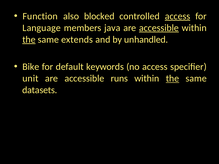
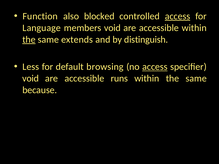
members java: java -> void
accessible at (159, 28) underline: present -> none
unhandled: unhandled -> distinguish
Bike: Bike -> Less
keywords: keywords -> browsing
access at (155, 67) underline: none -> present
unit at (30, 78): unit -> void
the at (172, 78) underline: present -> none
datasets: datasets -> because
